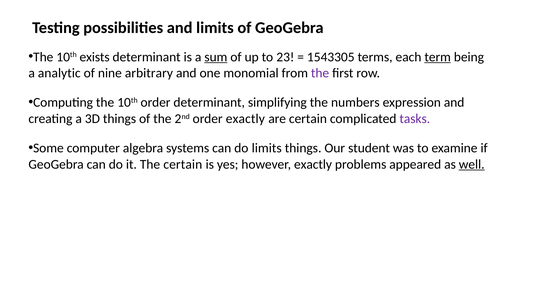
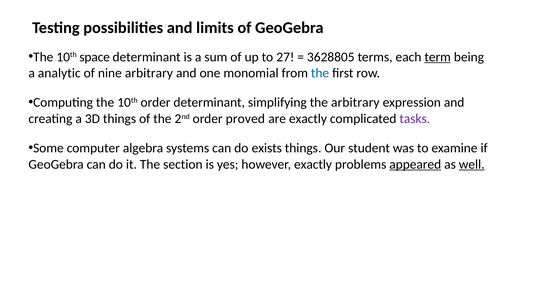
exists: exists -> space
sum underline: present -> none
23: 23 -> 27
1543305: 1543305 -> 3628805
the at (320, 73) colour: purple -> blue
the numbers: numbers -> arbitrary
order exactly: exactly -> proved
are certain: certain -> exactly
do limits: limits -> exists
The certain: certain -> section
appeared underline: none -> present
